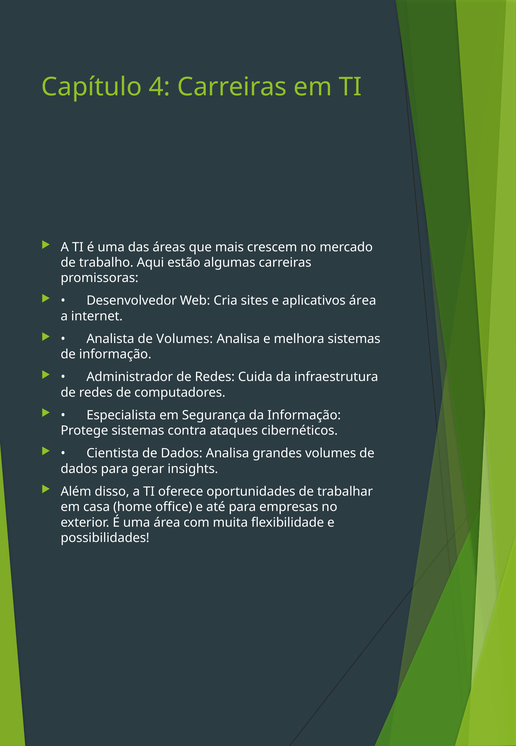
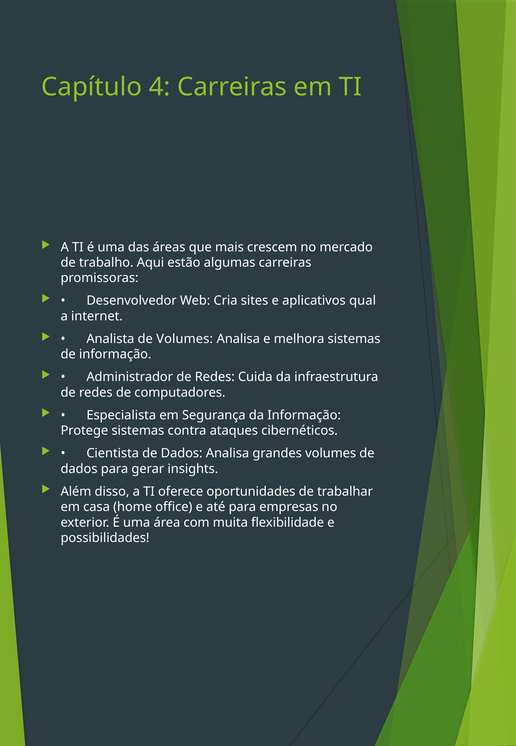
aplicativos área: área -> qual
